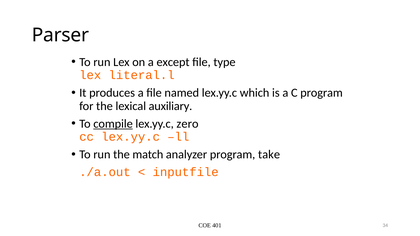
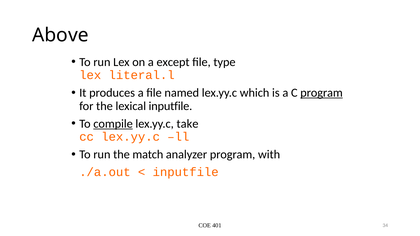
Parser: Parser -> Above
program at (322, 93) underline: none -> present
lexical auxiliary: auxiliary -> inputfile
zero: zero -> take
take: take -> with
